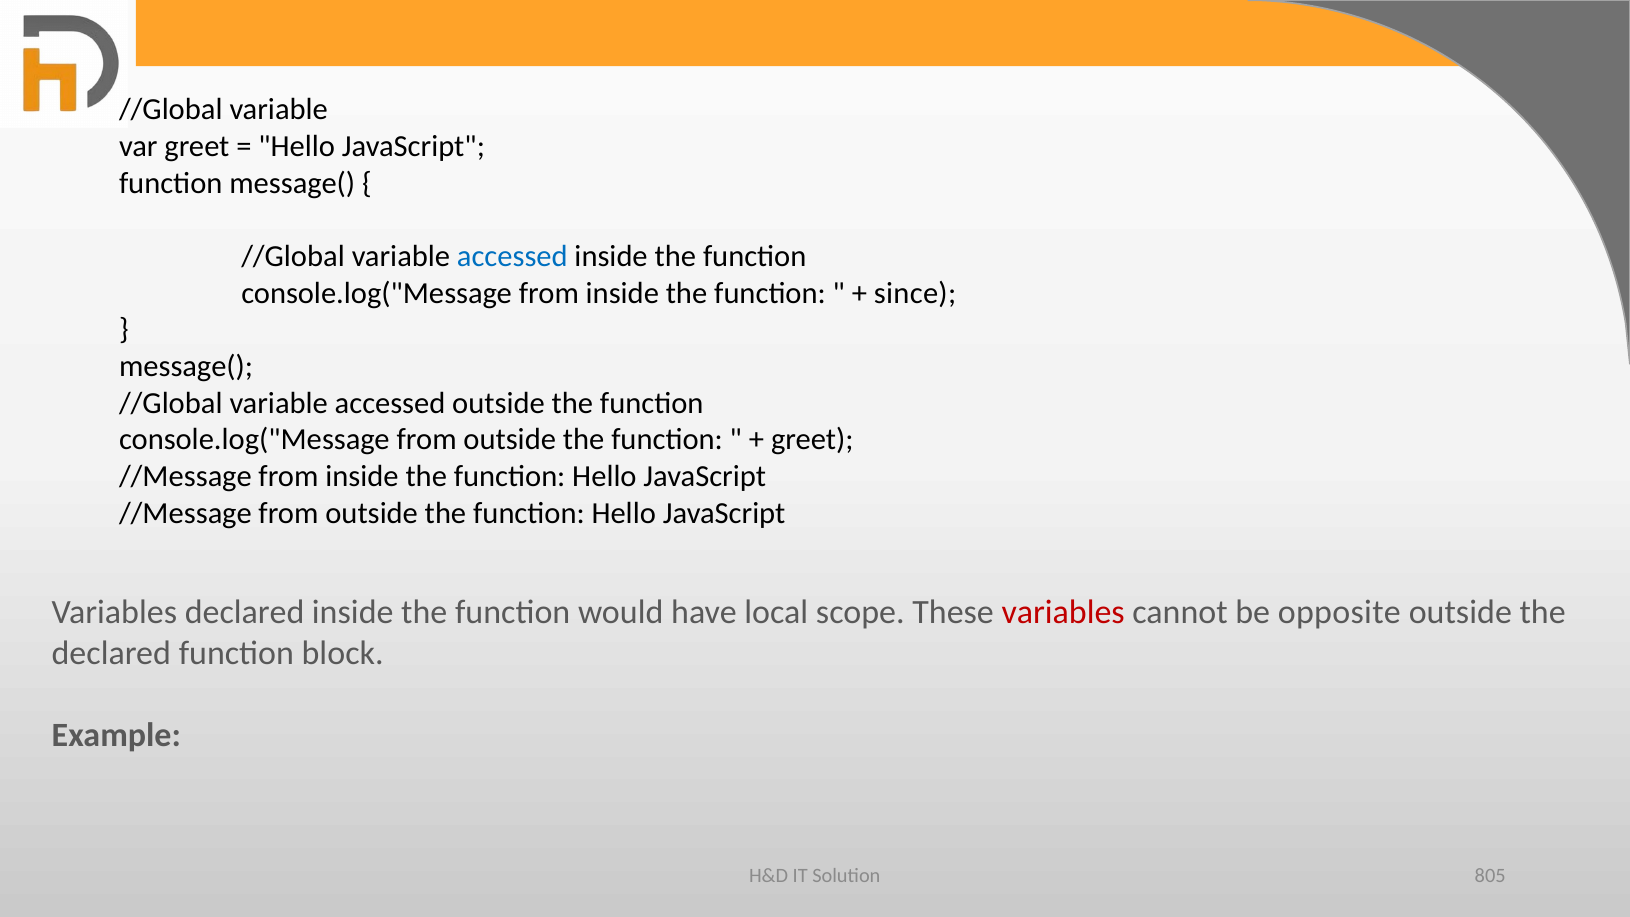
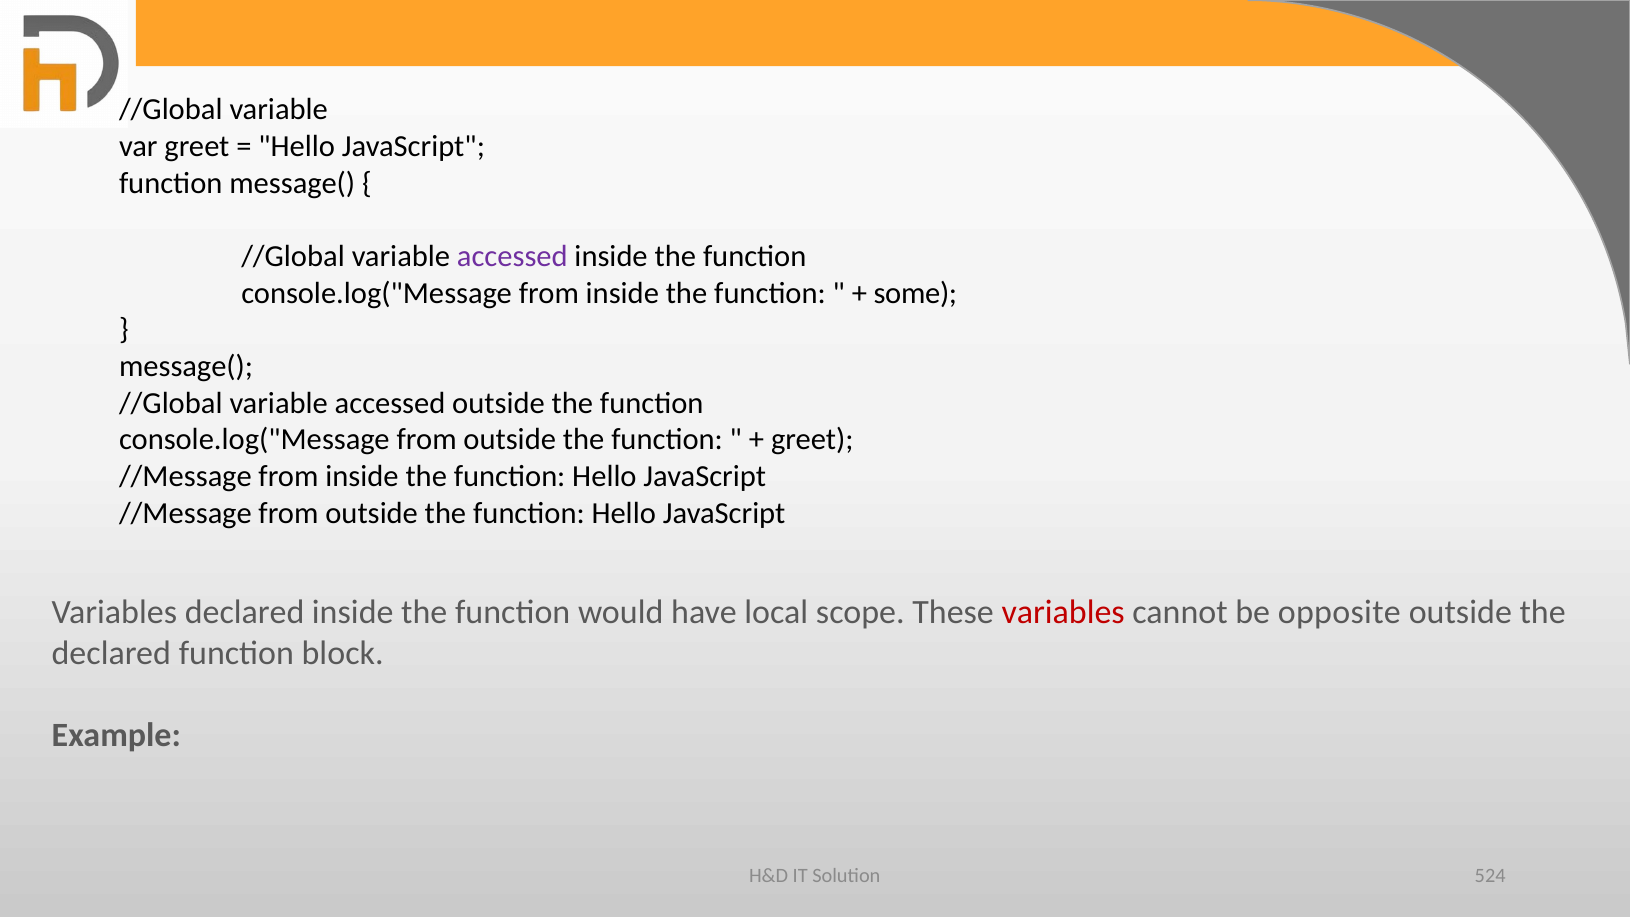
accessed at (512, 256) colour: blue -> purple
since: since -> some
805: 805 -> 524
